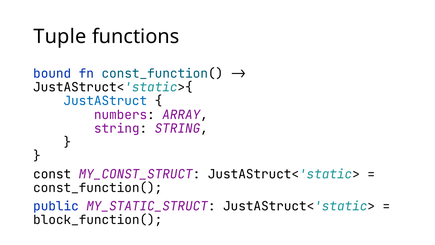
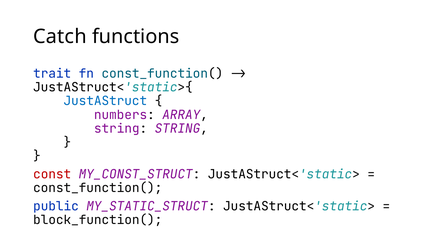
Tuple: Tuple -> Catch
bound: bound -> trait
const colour: black -> red
